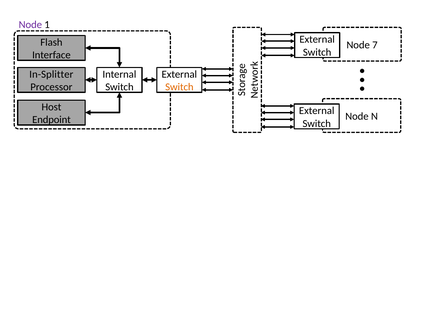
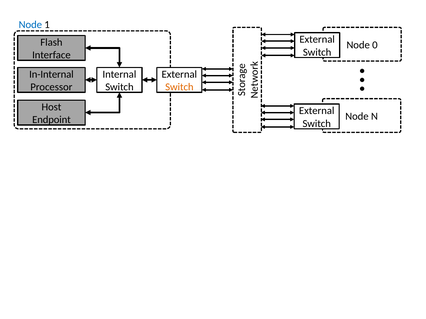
Node at (30, 25) colour: purple -> blue
7: 7 -> 0
In-Splitter: In-Splitter -> In-Internal
